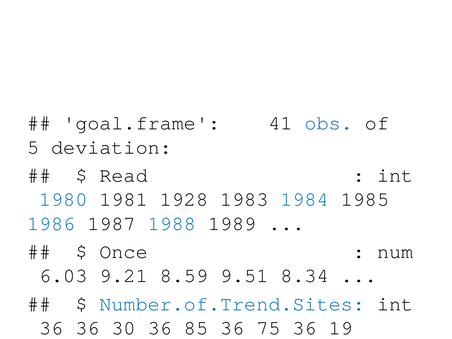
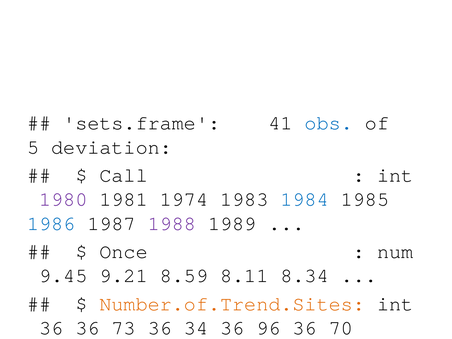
goal.frame: goal.frame -> sets.frame
Read: Read -> Call
1980 colour: blue -> purple
1928: 1928 -> 1974
1988 colour: blue -> purple
6.03: 6.03 -> 9.45
9.51: 9.51 -> 8.11
Number.of.Trend.Sites at (232, 304) colour: blue -> orange
30: 30 -> 73
85: 85 -> 34
75: 75 -> 96
19: 19 -> 70
